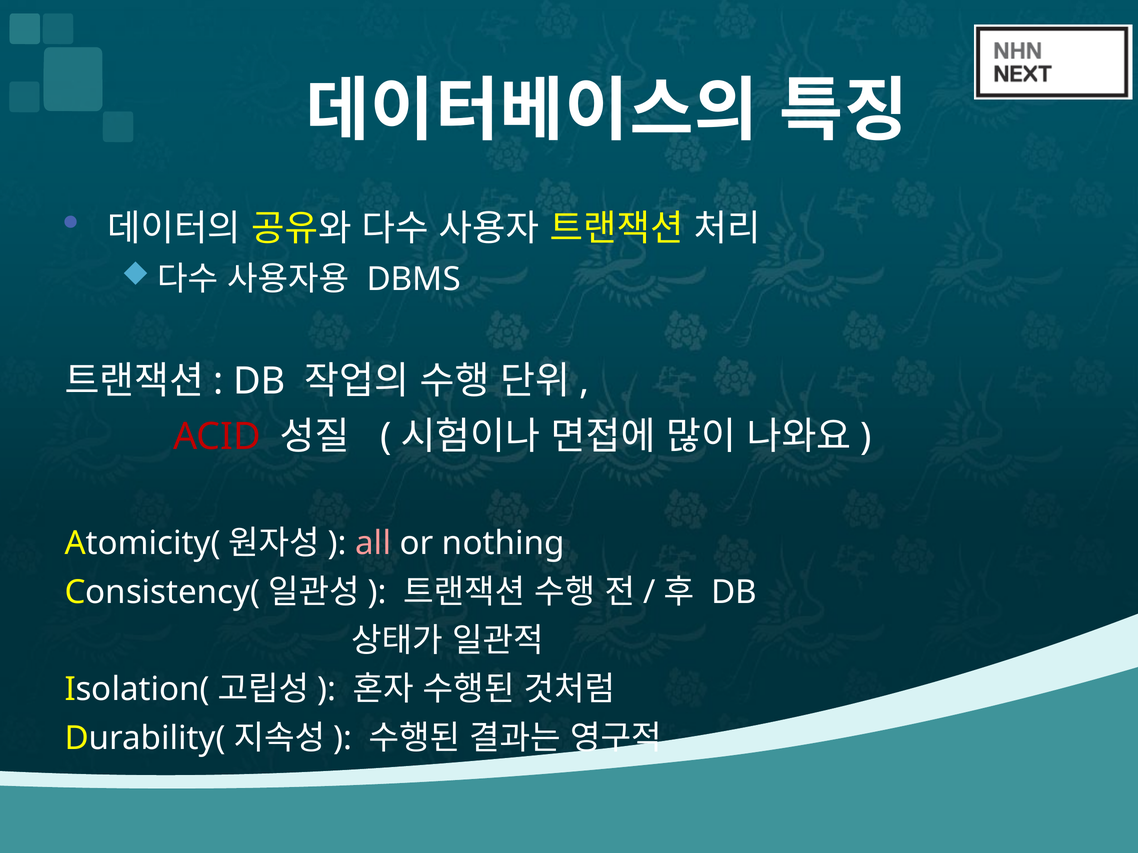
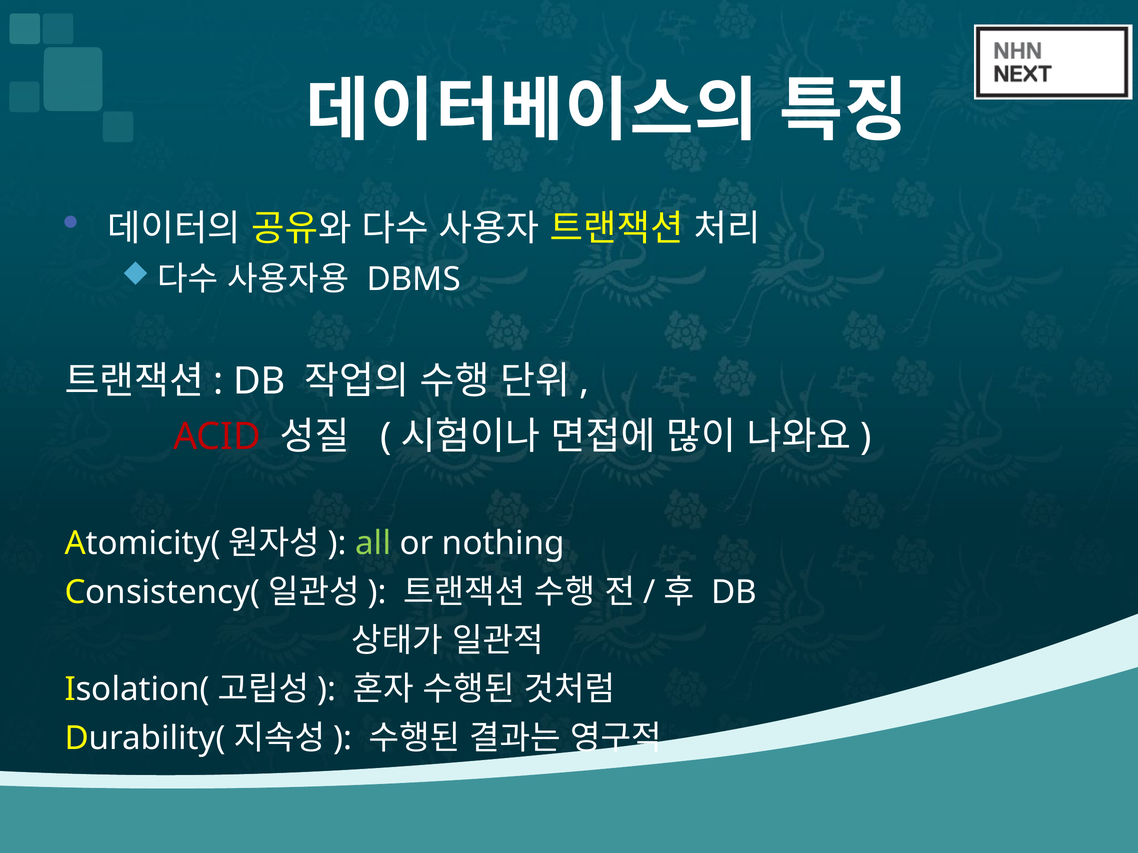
all colour: pink -> light green
